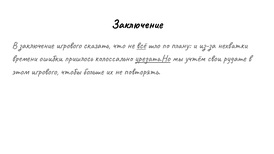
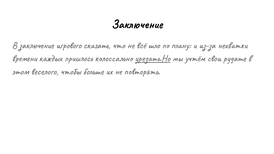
всё underline: present -> none
ошибки: ошибки -> каждых
этом игрового: игрового -> веселого
